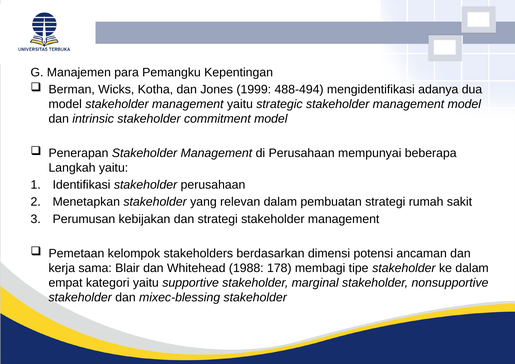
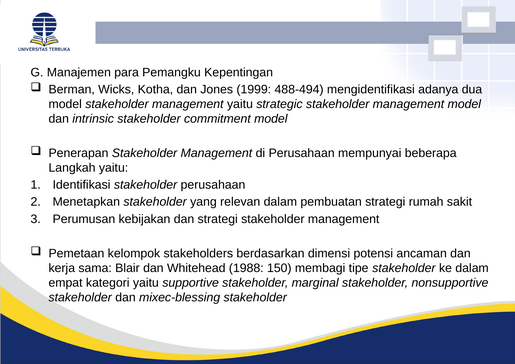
178: 178 -> 150
